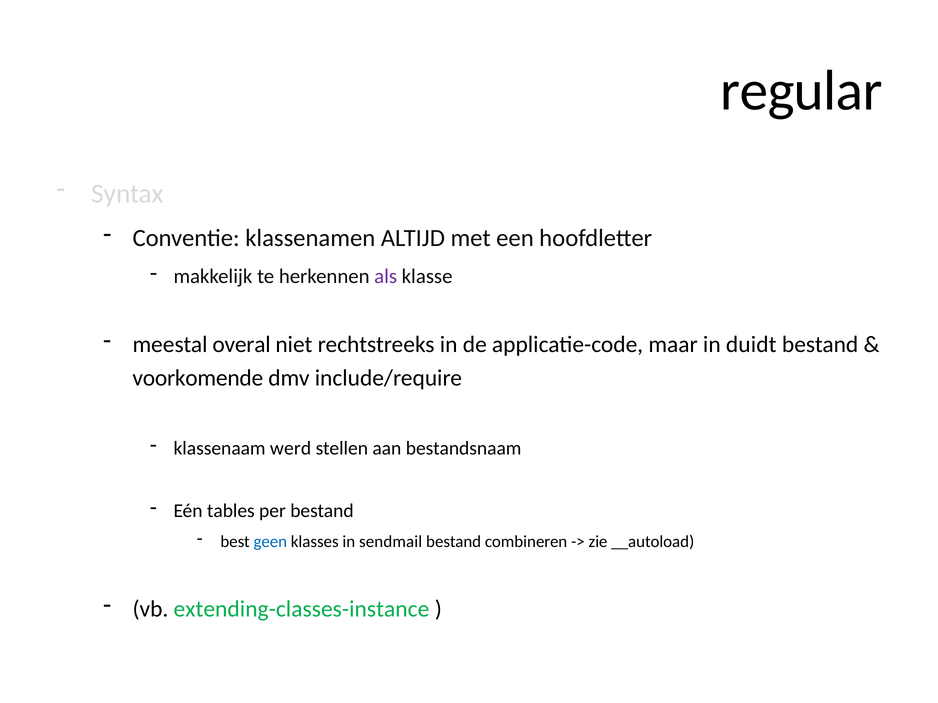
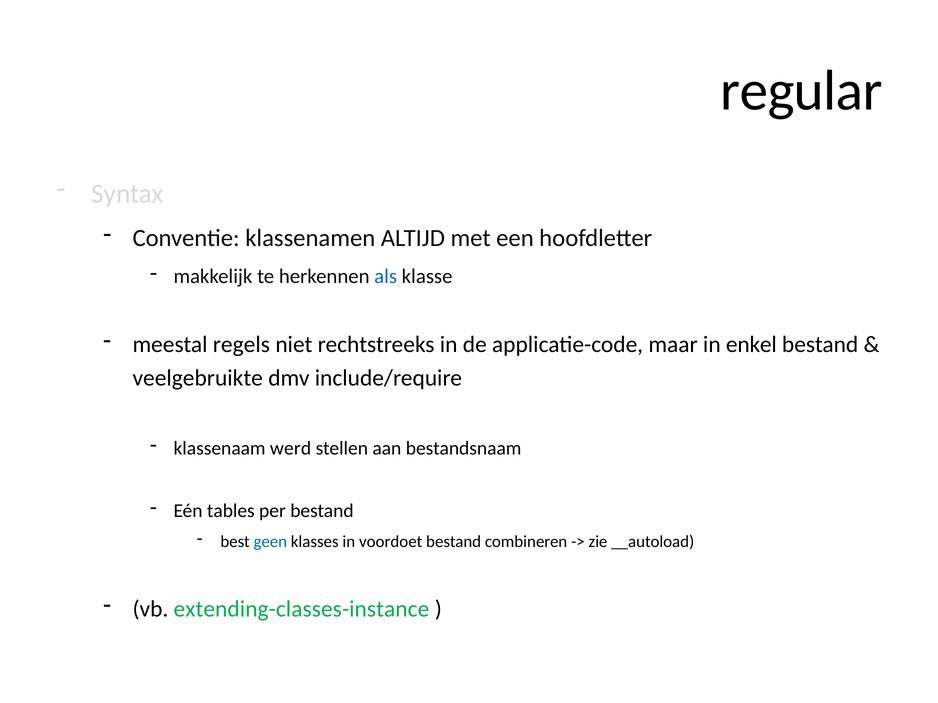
als colour: purple -> blue
overal: overal -> regels
duidt: duidt -> enkel
voorkomende: voorkomende -> veelgebruikte
sendmail: sendmail -> voordoet
